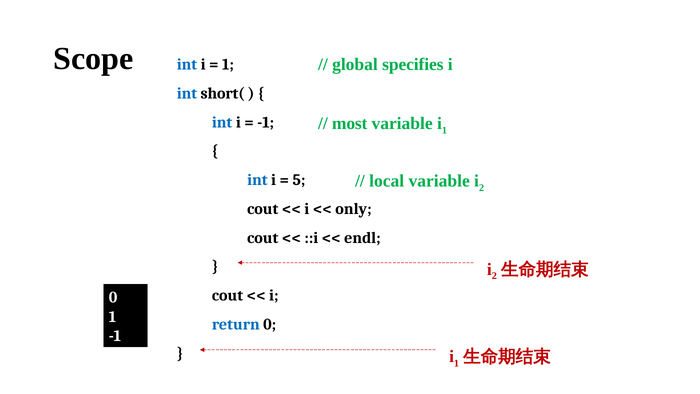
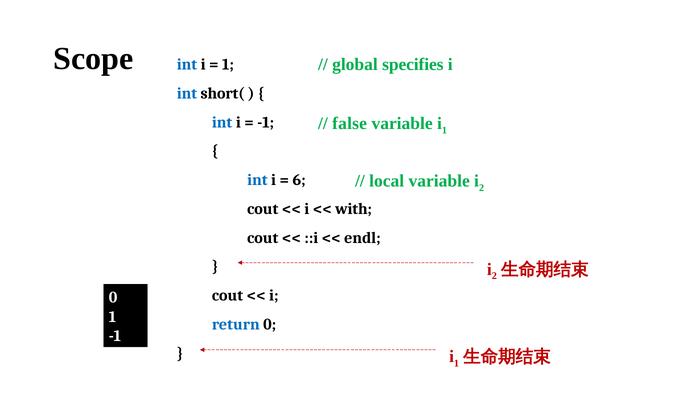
most: most -> false
5: 5 -> 6
only: only -> with
